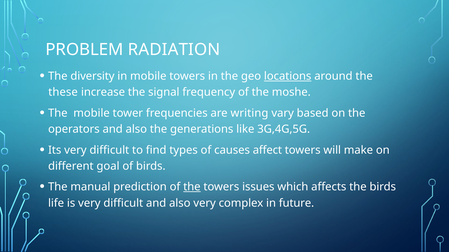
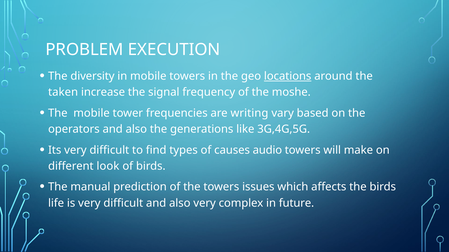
RADIATION: RADIATION -> EXECUTION
these: these -> taken
affect: affect -> audio
goal: goal -> look
the at (192, 187) underline: present -> none
